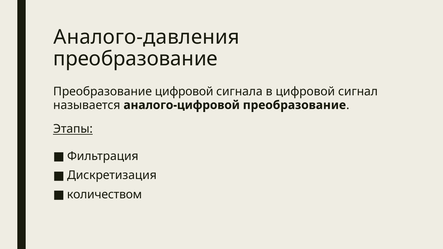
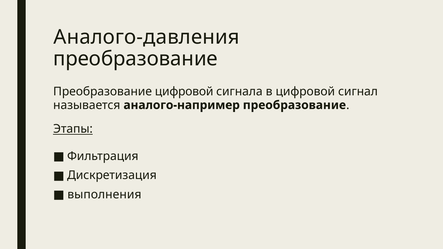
аналого-цифровой: аналого-цифровой -> аналого-например
количеством: количеством -> выполнения
